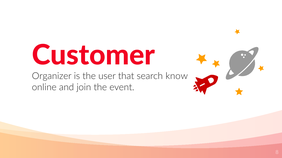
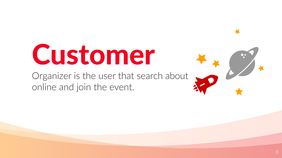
know: know -> about
